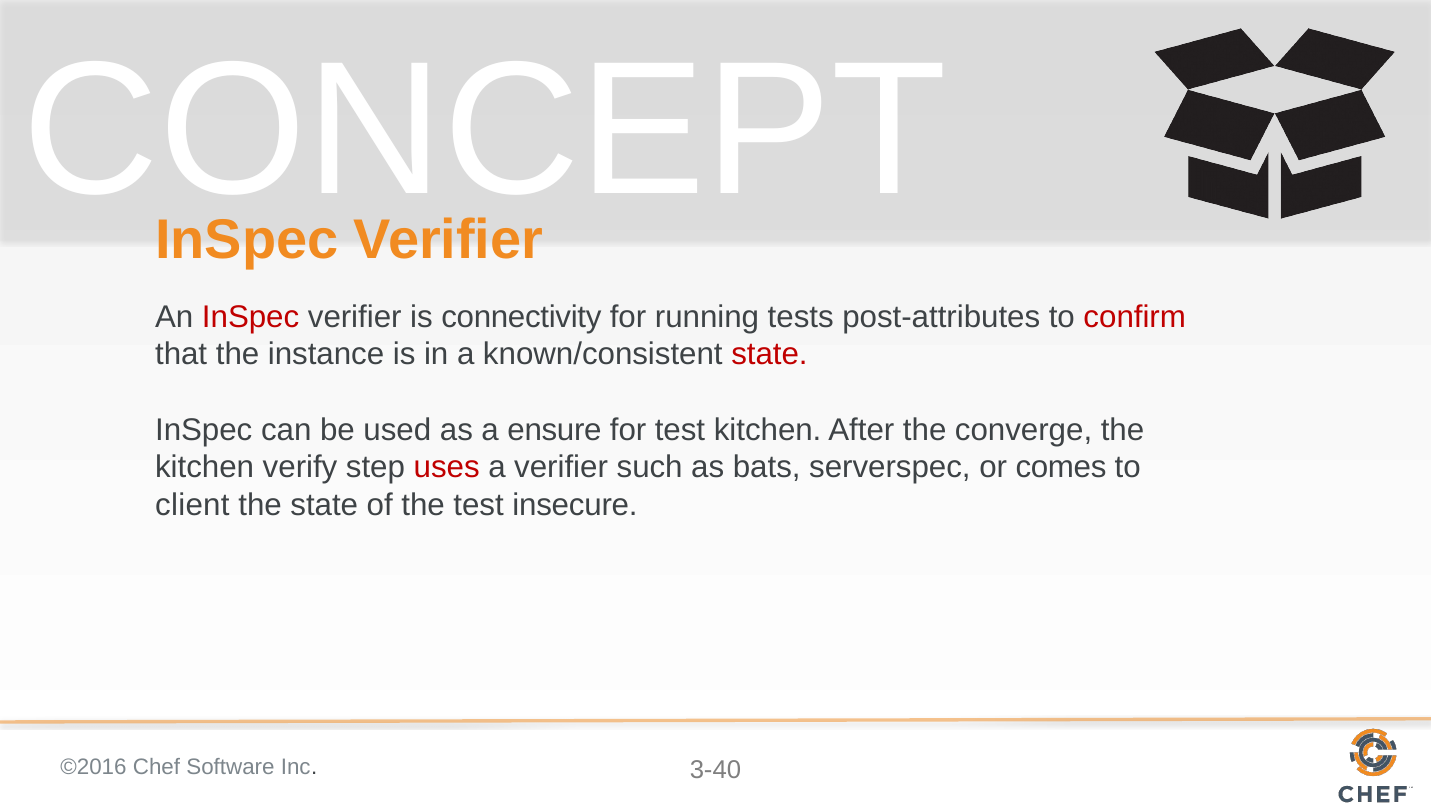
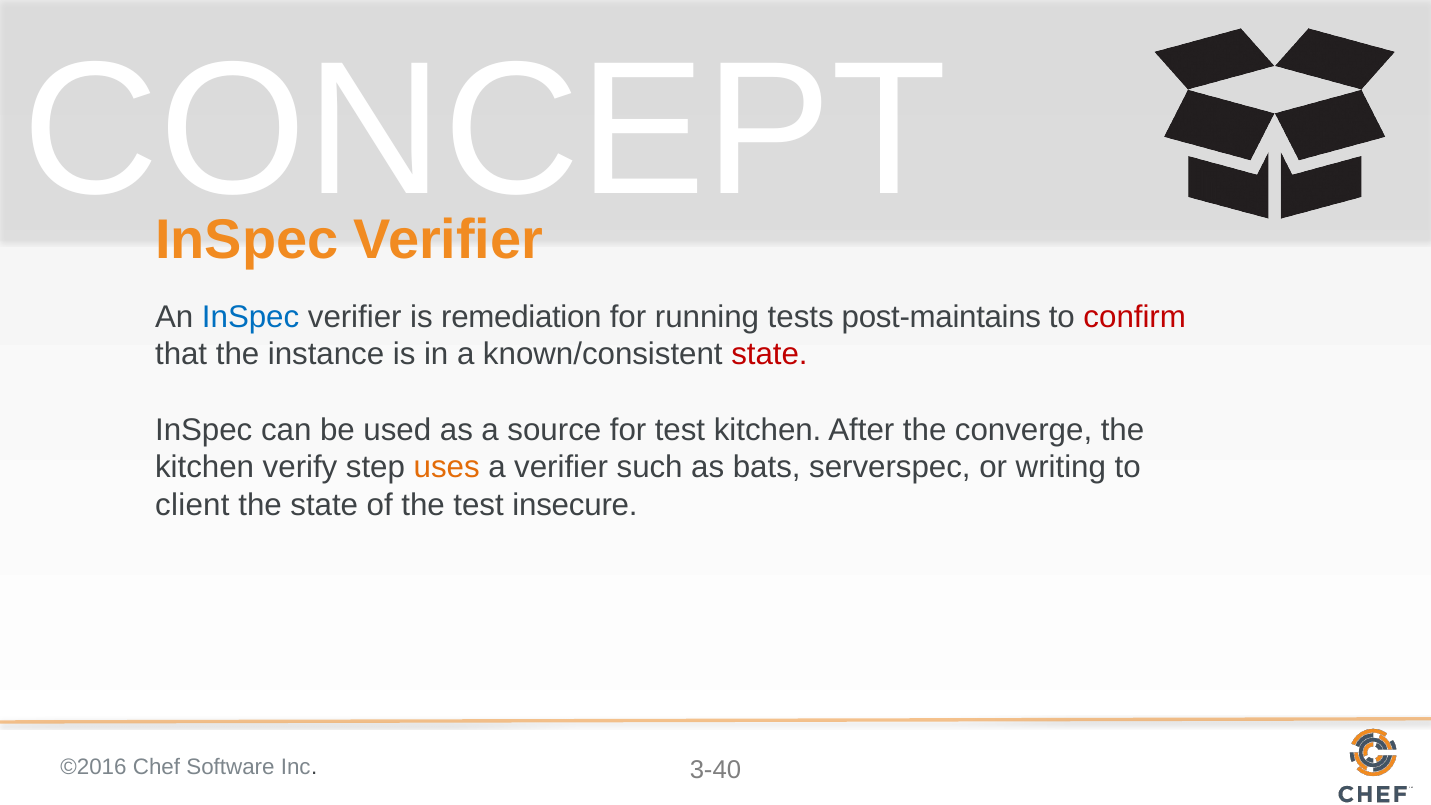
InSpec at (251, 317) colour: red -> blue
connectivity: connectivity -> remediation
post-attributes: post-attributes -> post-maintains
ensure: ensure -> source
uses colour: red -> orange
comes: comes -> writing
